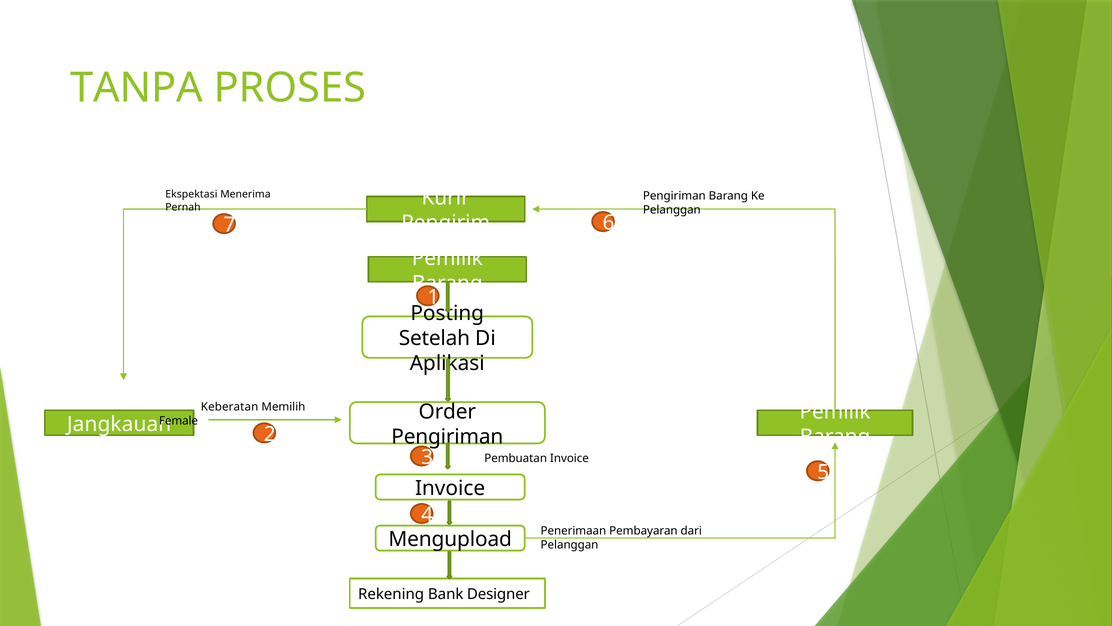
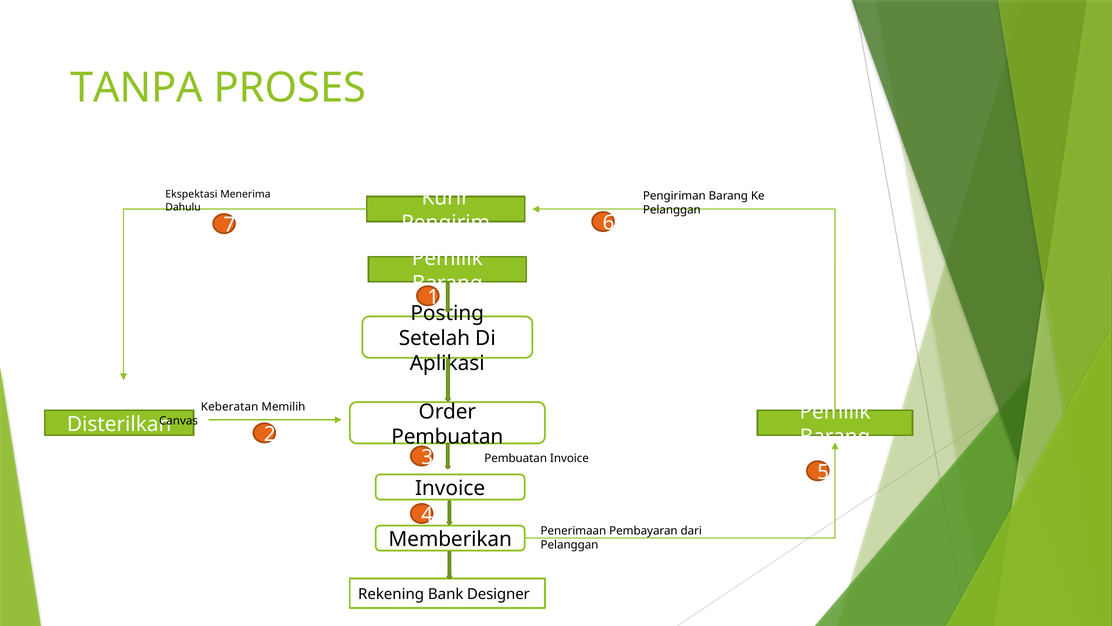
Pernah: Pernah -> Dahulu
Female: Female -> Canvas
Jangkauan: Jangkauan -> Disterilkan
Pengiriman at (447, 436): Pengiriman -> Pembuatan
Mengupload: Mengupload -> Memberikan
